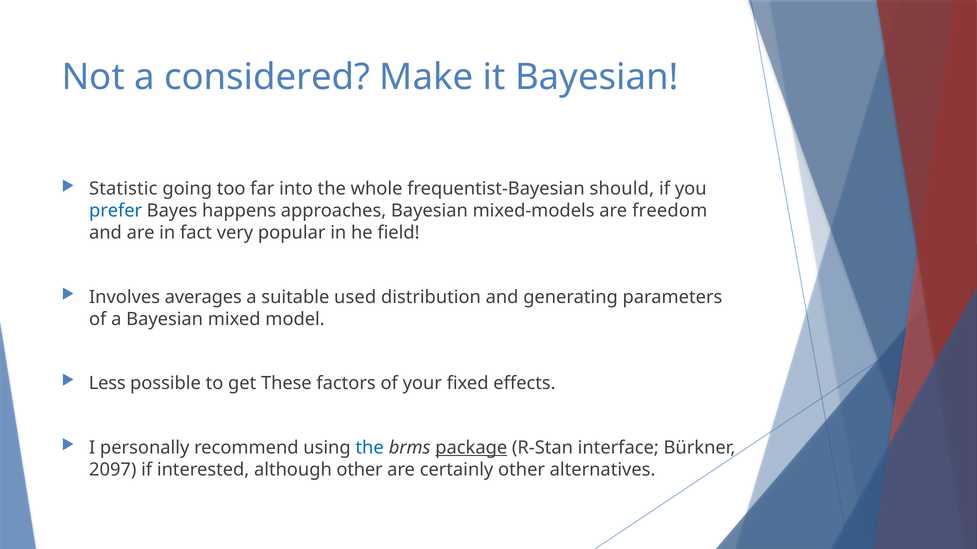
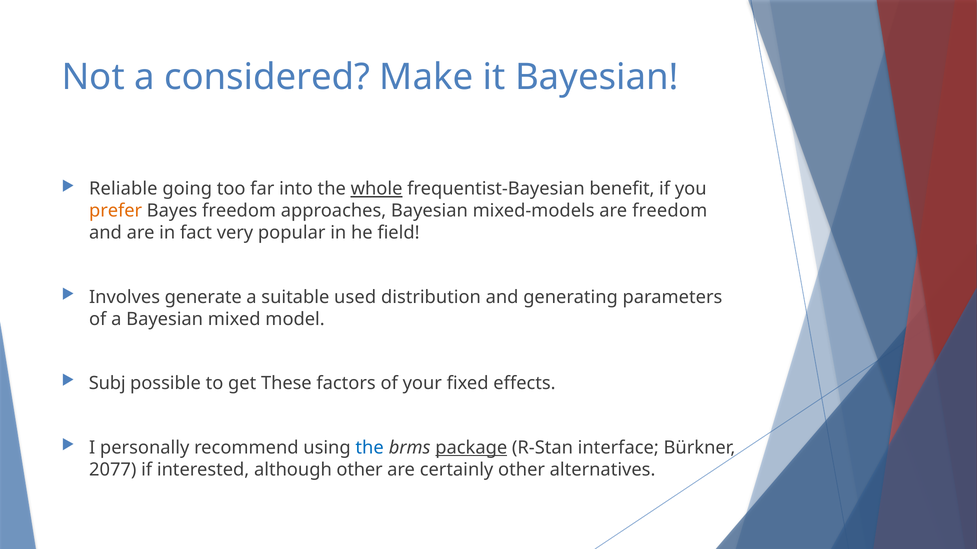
Statistic: Statistic -> Reliable
whole underline: none -> present
should: should -> benefit
prefer colour: blue -> orange
Bayes happens: happens -> freedom
averages: averages -> generate
Less: Less -> Subj
2097: 2097 -> 2077
